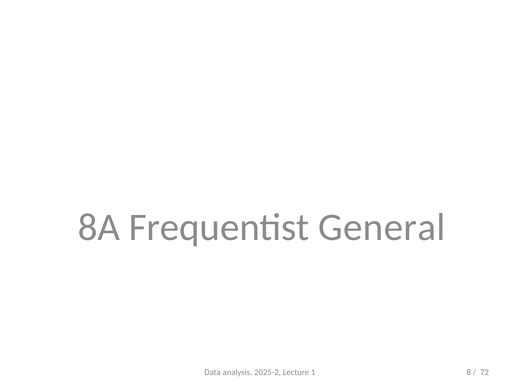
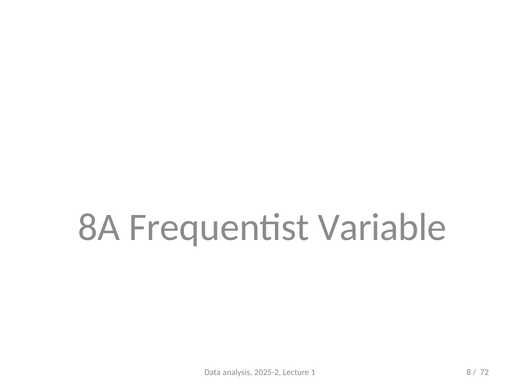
General: General -> Variable
